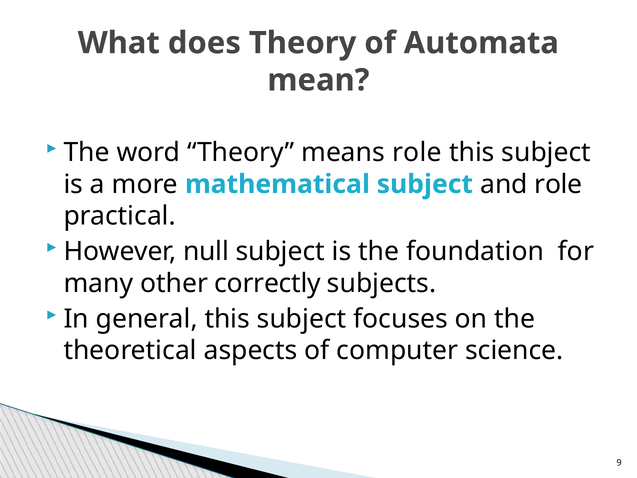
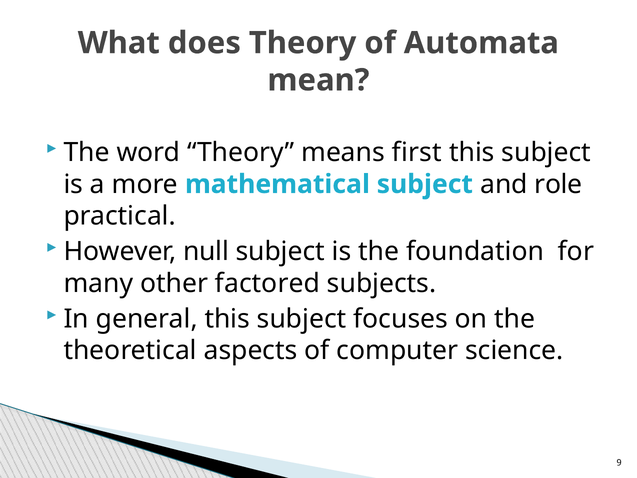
means role: role -> first
correctly: correctly -> factored
